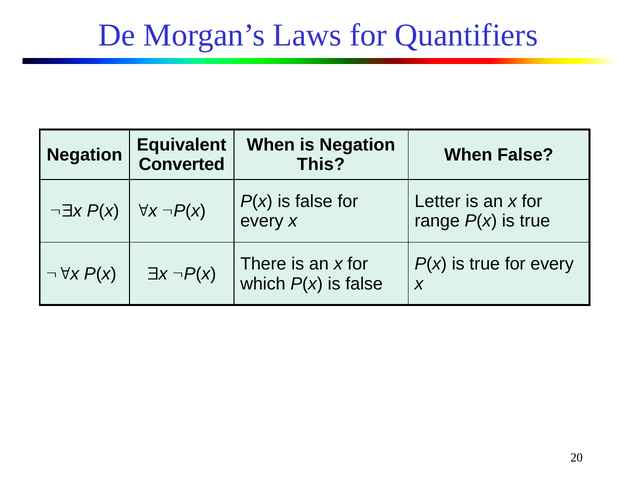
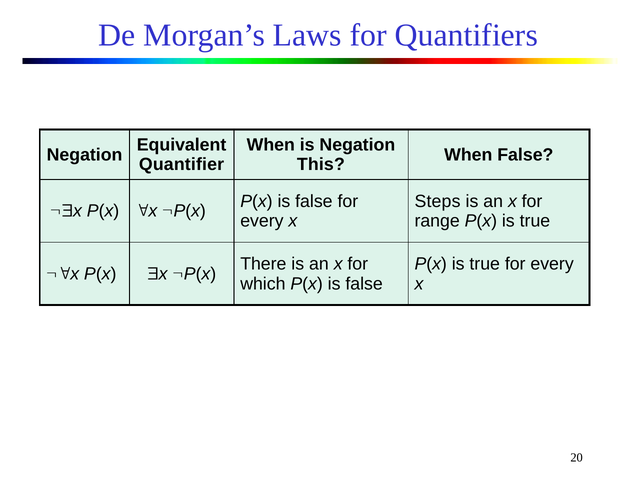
Converted: Converted -> Quantifier
Letter: Letter -> Steps
